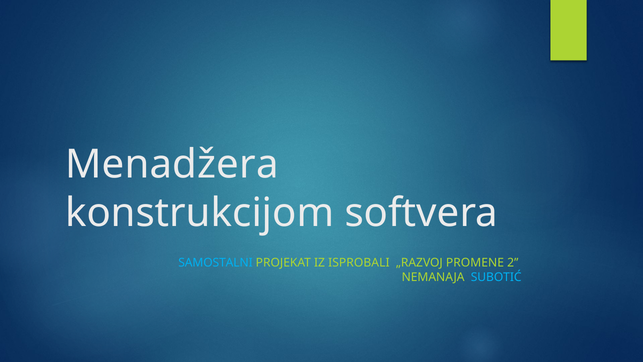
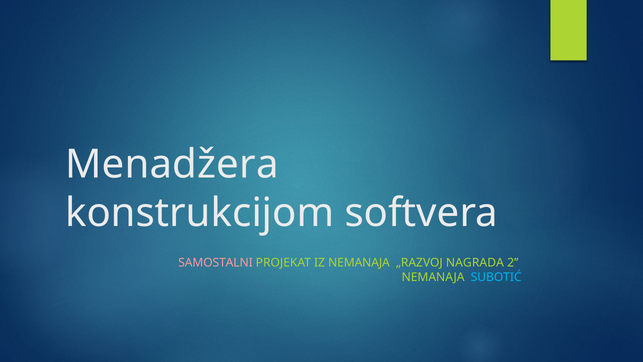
SAMOSTALNI colour: light blue -> pink
IZ ISPROBALI: ISPROBALI -> NEMANAJA
PROMENE: PROMENE -> NAGRADA
